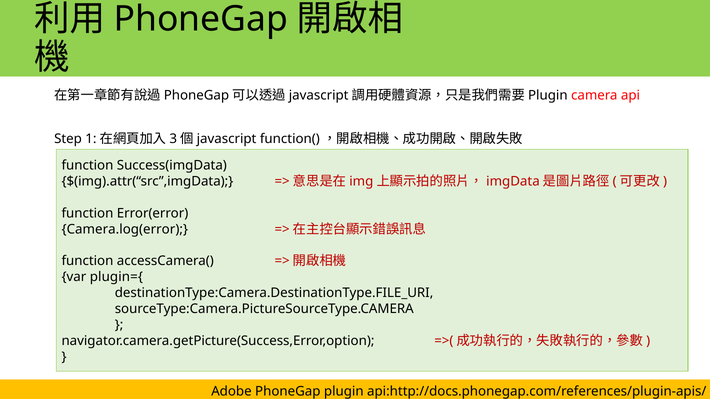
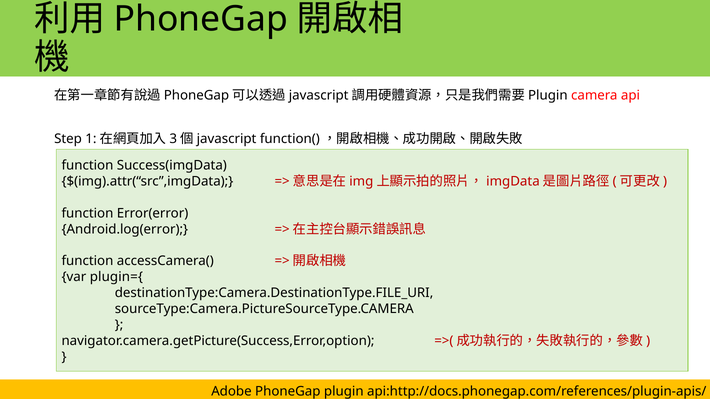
Camera.log(error: Camera.log(error -> Android.log(error
